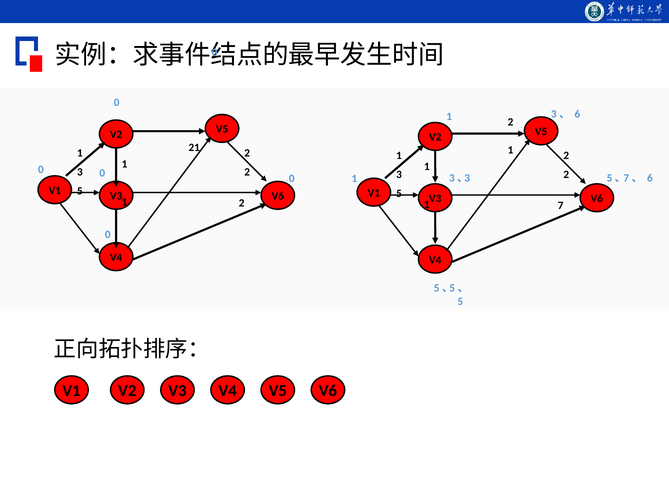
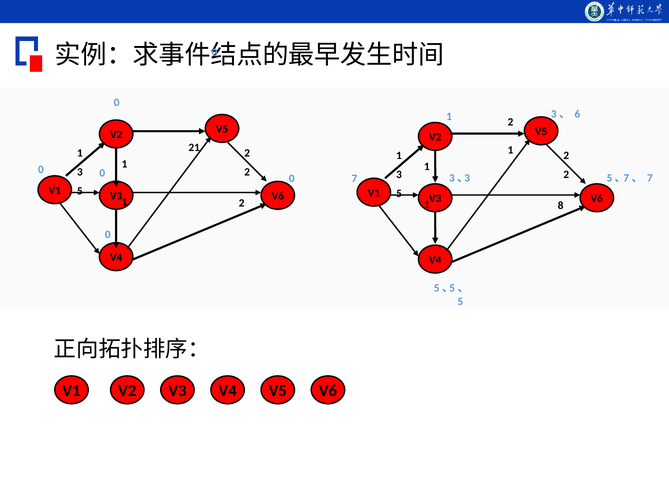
7、 6: 6 -> 7
0 1: 1 -> 7
7: 7 -> 8
